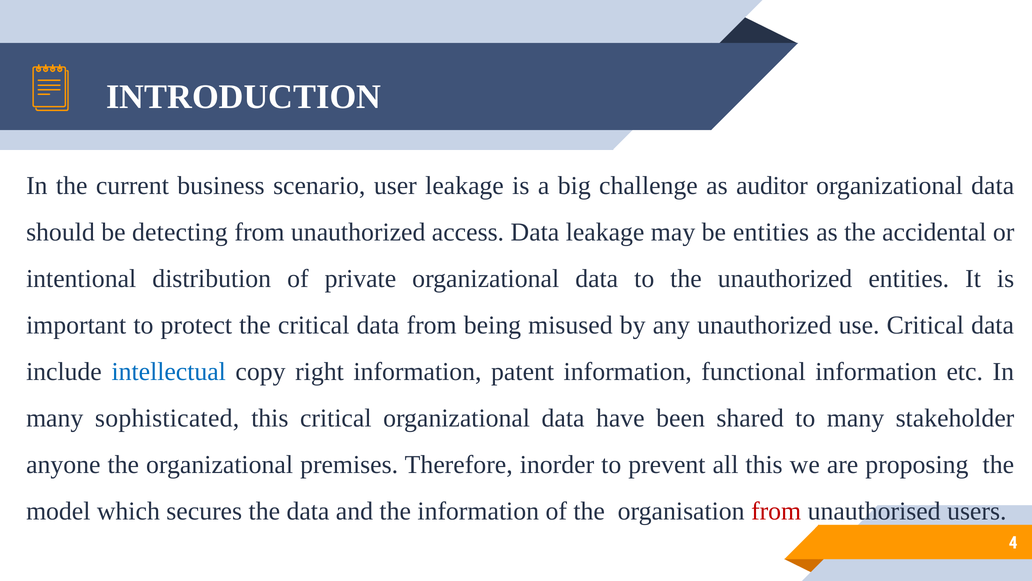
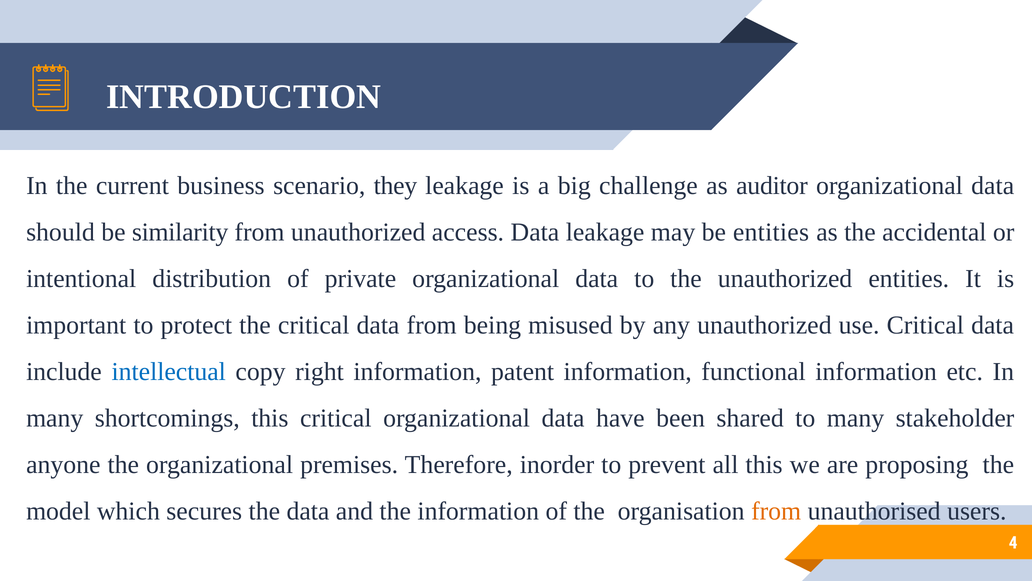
user: user -> they
detecting: detecting -> similarity
sophisticated: sophisticated -> shortcomings
from at (776, 511) colour: red -> orange
